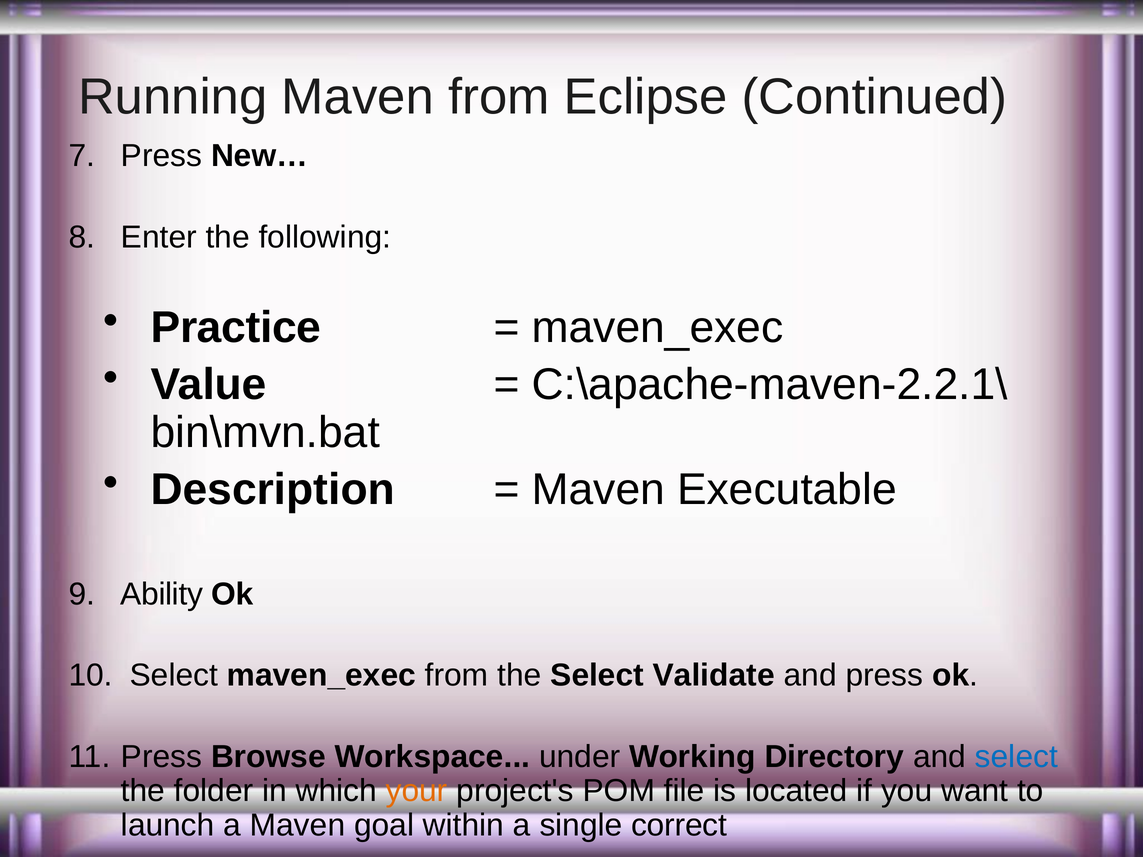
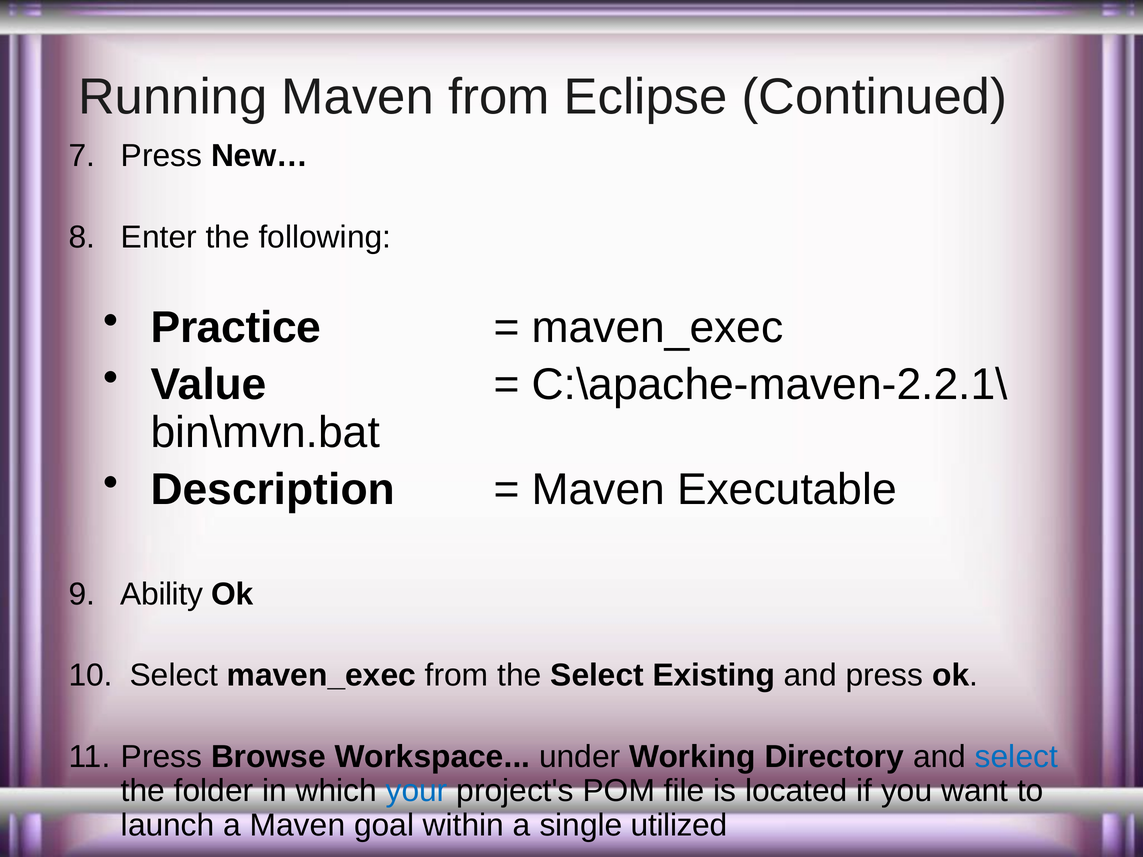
Validate: Validate -> Existing
your colour: orange -> blue
correct: correct -> utilized
